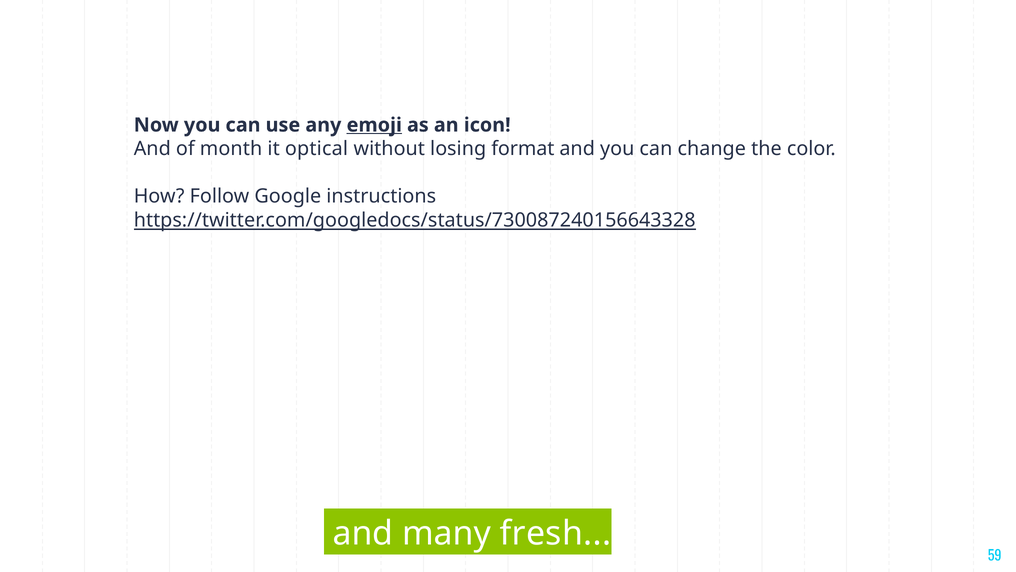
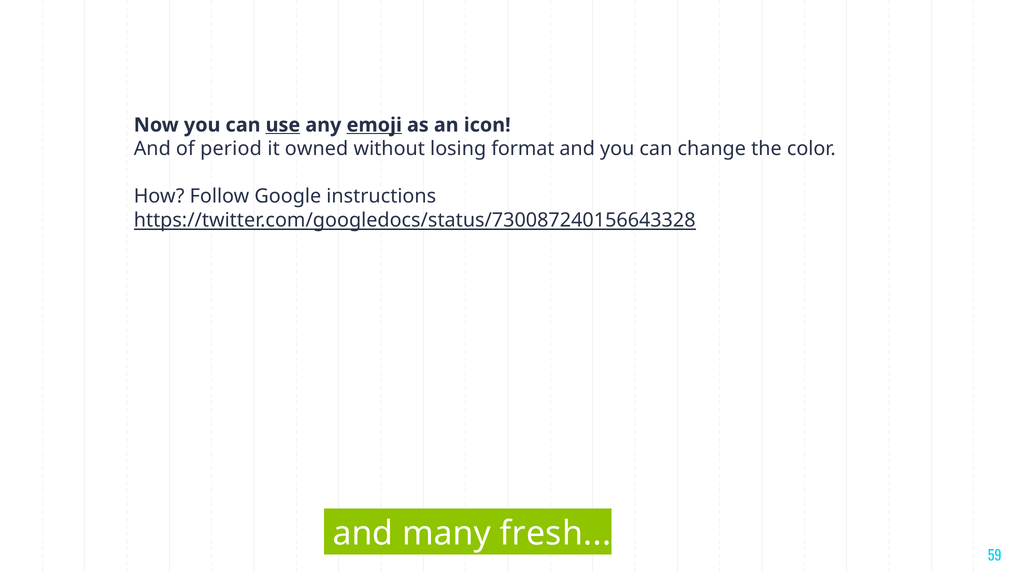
use underline: none -> present
month: month -> period
optical: optical -> owned
